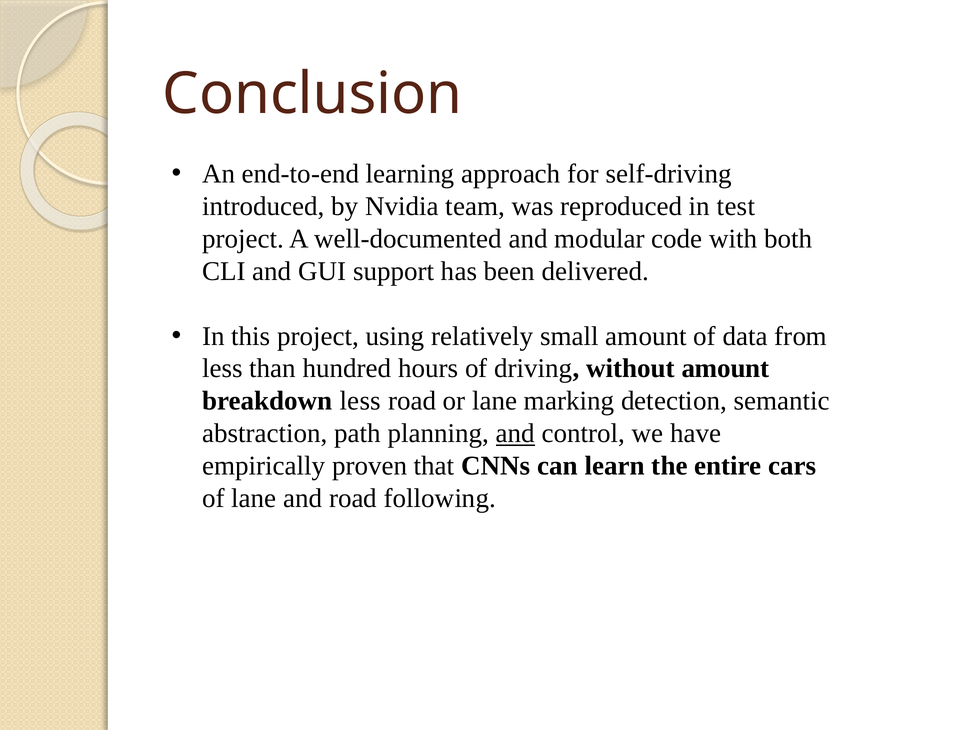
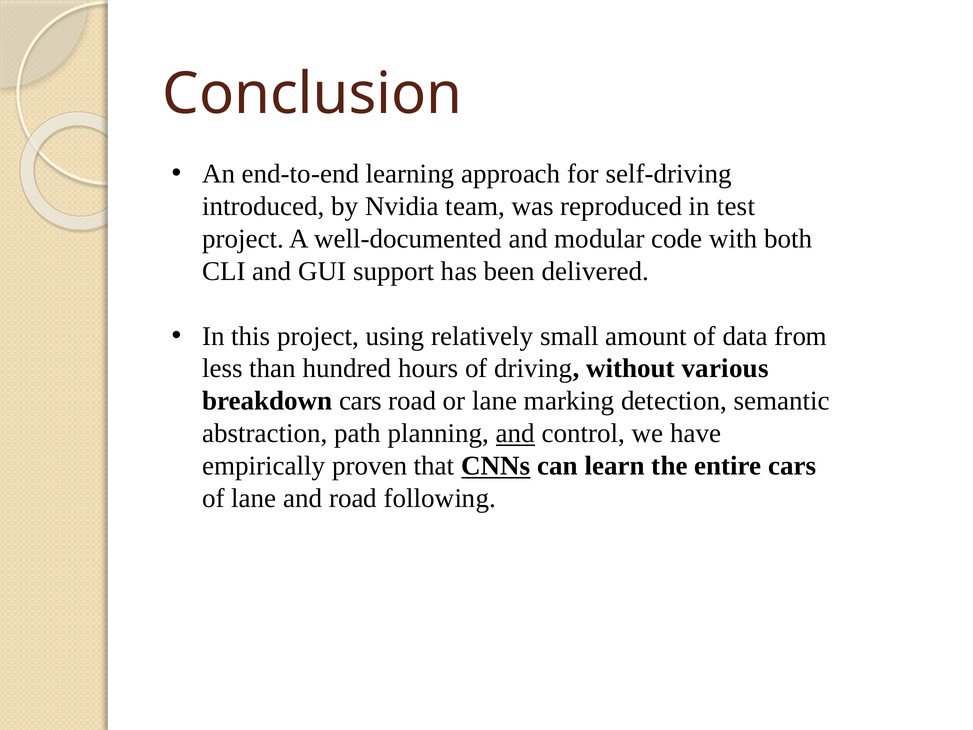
without amount: amount -> various
breakdown less: less -> cars
CNNs underline: none -> present
